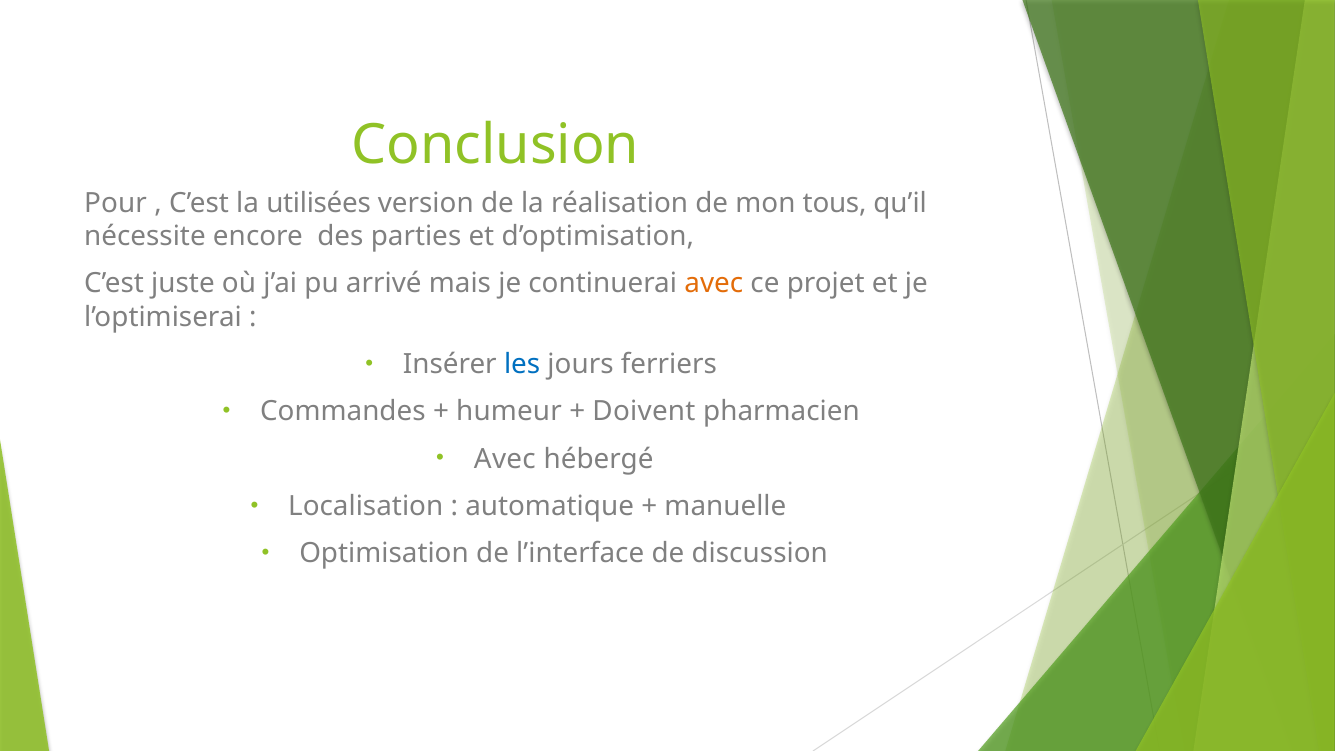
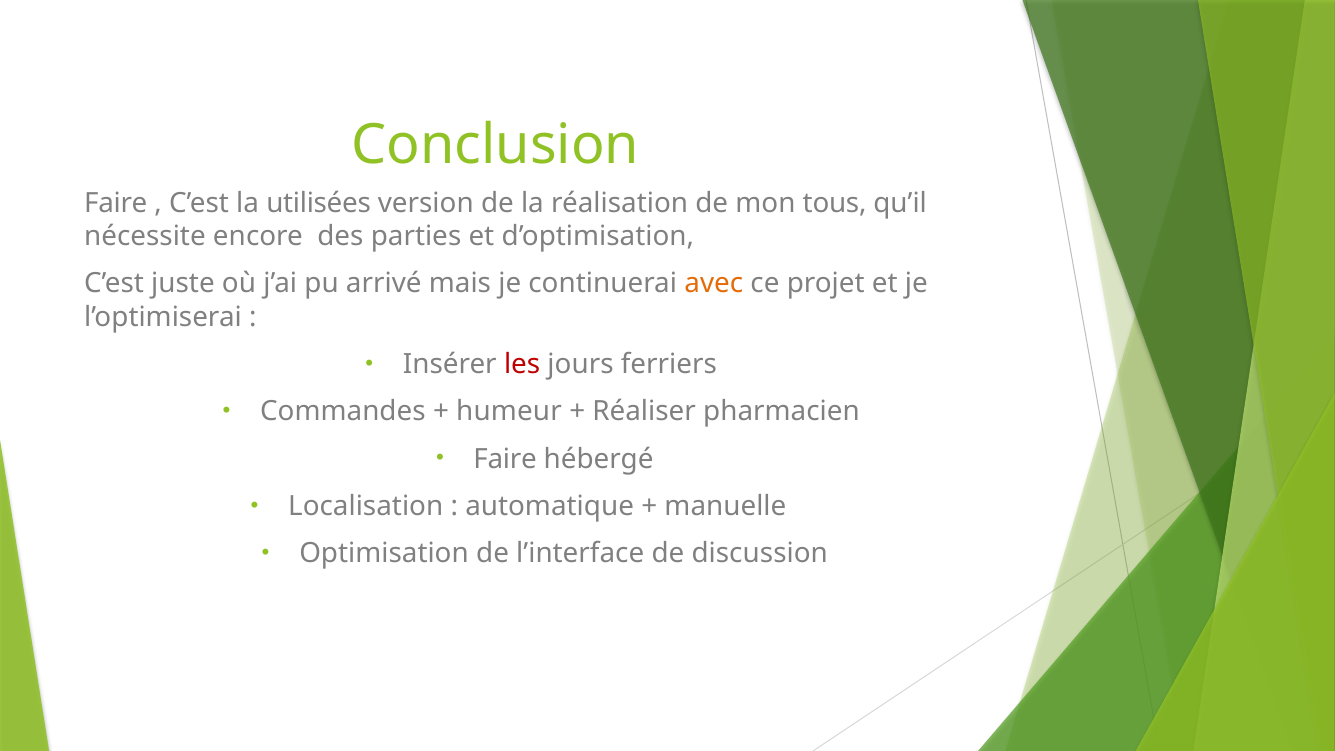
Pour at (116, 203): Pour -> Faire
les colour: blue -> red
Doivent: Doivent -> Réaliser
Avec at (505, 459): Avec -> Faire
